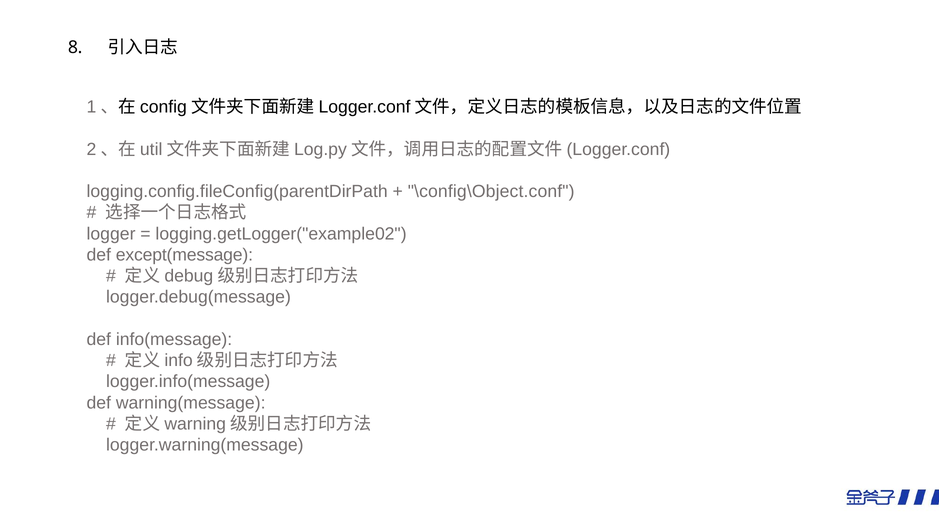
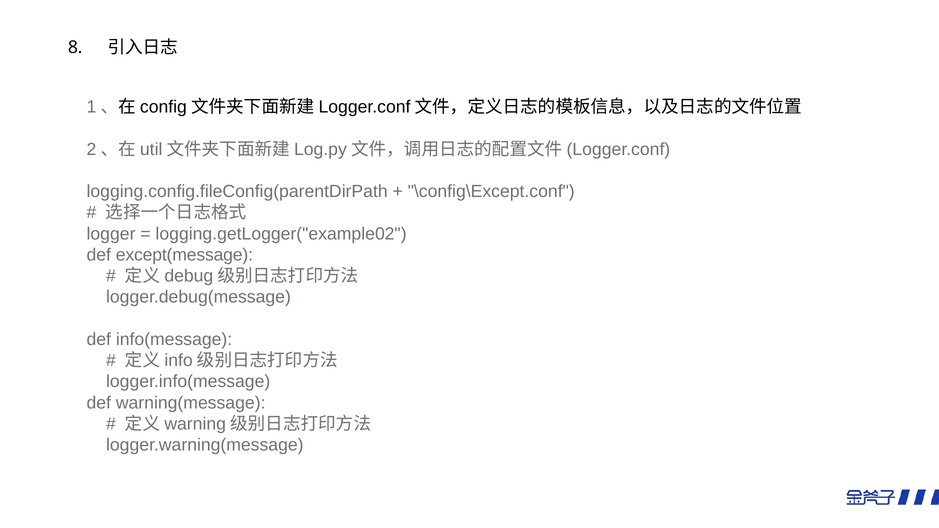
\config\Object.conf: \config\Object.conf -> \config\Except.conf
